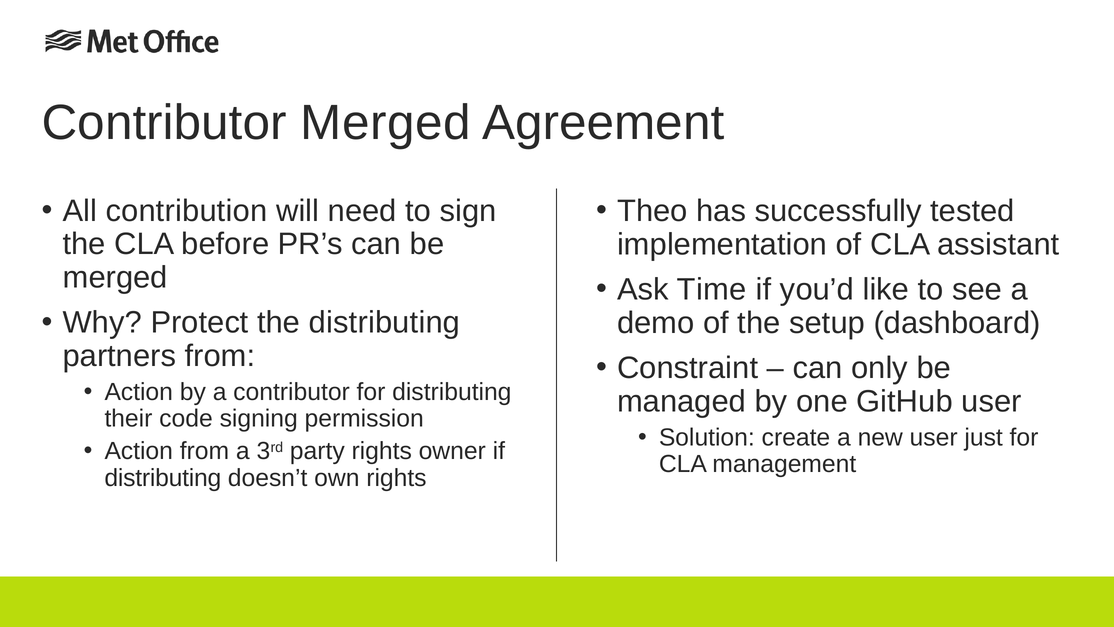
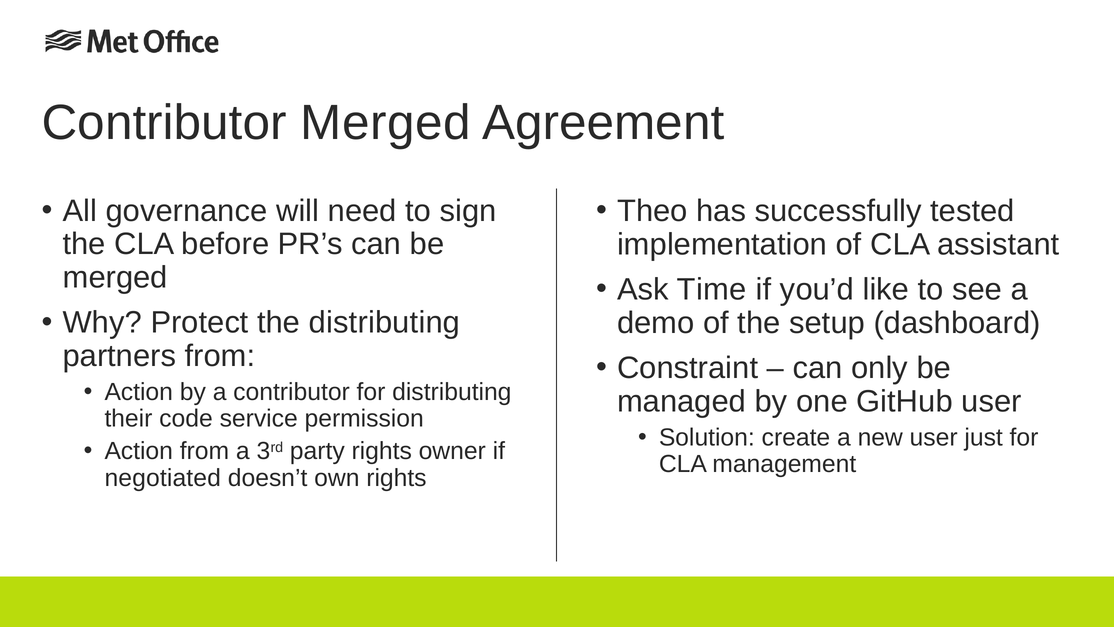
contribution: contribution -> governance
signing: signing -> service
distributing at (163, 478): distributing -> negotiated
